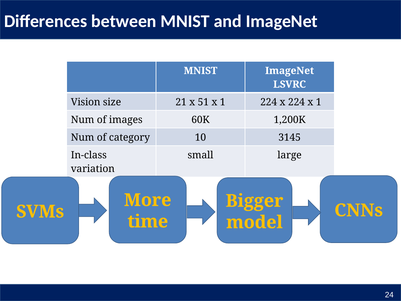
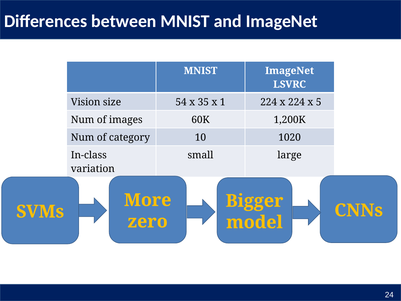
21: 21 -> 54
51: 51 -> 35
224 x 1: 1 -> 5
3145: 3145 -> 1020
time: time -> zero
